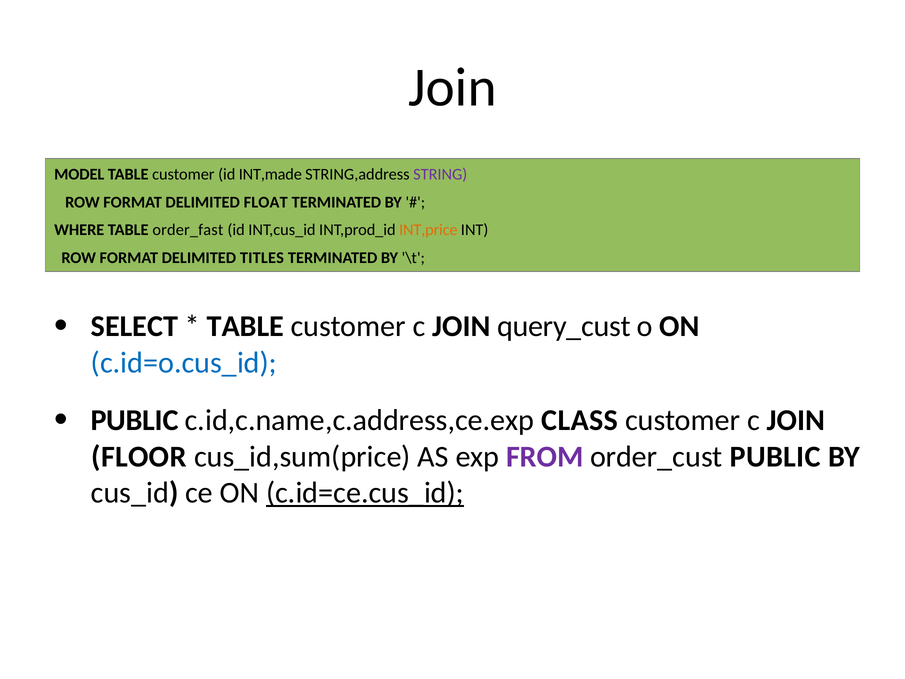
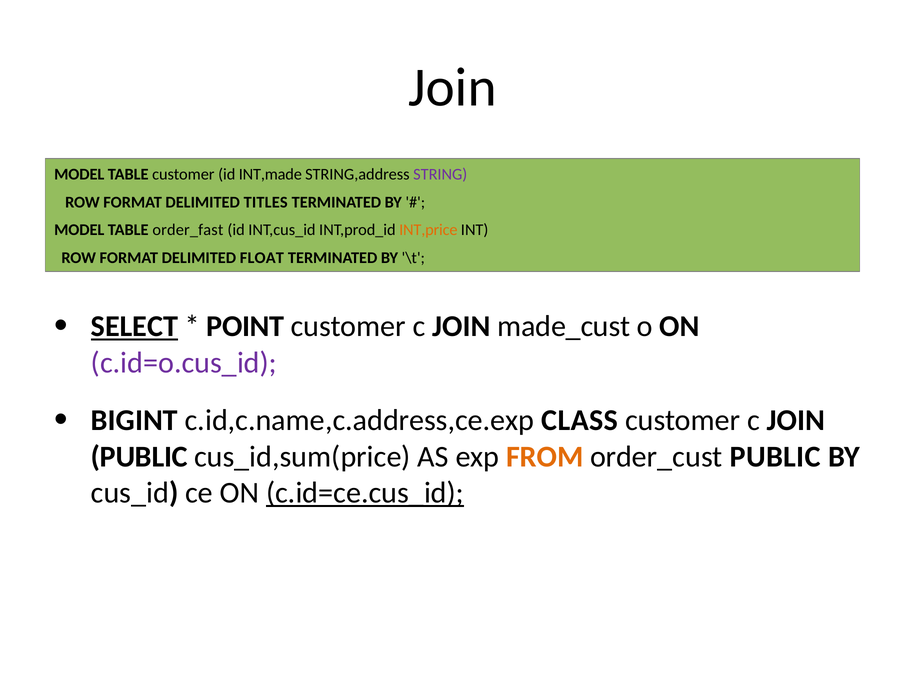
FLOAT: FLOAT -> TITLES
WHERE at (79, 230): WHERE -> MODEL
TITLES: TITLES -> FLOAT
SELECT underline: none -> present
TABLE at (245, 326): TABLE -> POINT
query_cust: query_cust -> made_cust
c.id=o.cus_id colour: blue -> purple
PUBLIC at (135, 420): PUBLIC -> BIGINT
FLOOR at (139, 457): FLOOR -> PUBLIC
FROM colour: purple -> orange
